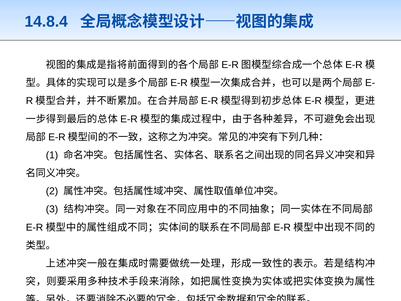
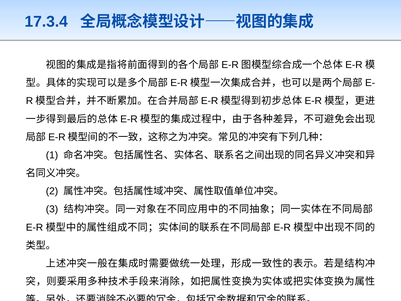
14.8.4: 14.8.4 -> 17.3.4
